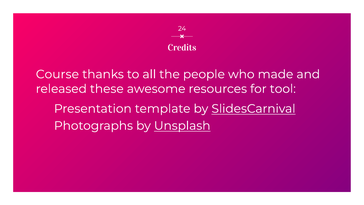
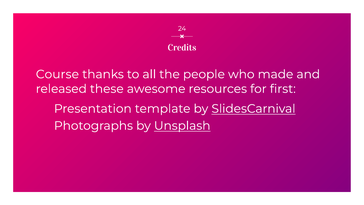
tool: tool -> first
